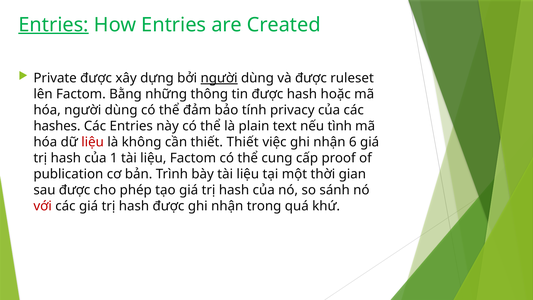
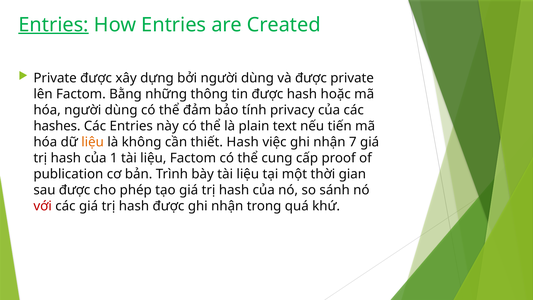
người at (219, 78) underline: present -> none
được ruleset: ruleset -> private
tình: tình -> tiến
liệu at (93, 142) colour: red -> orange
thiết Thiết: Thiết -> Hash
6: 6 -> 7
